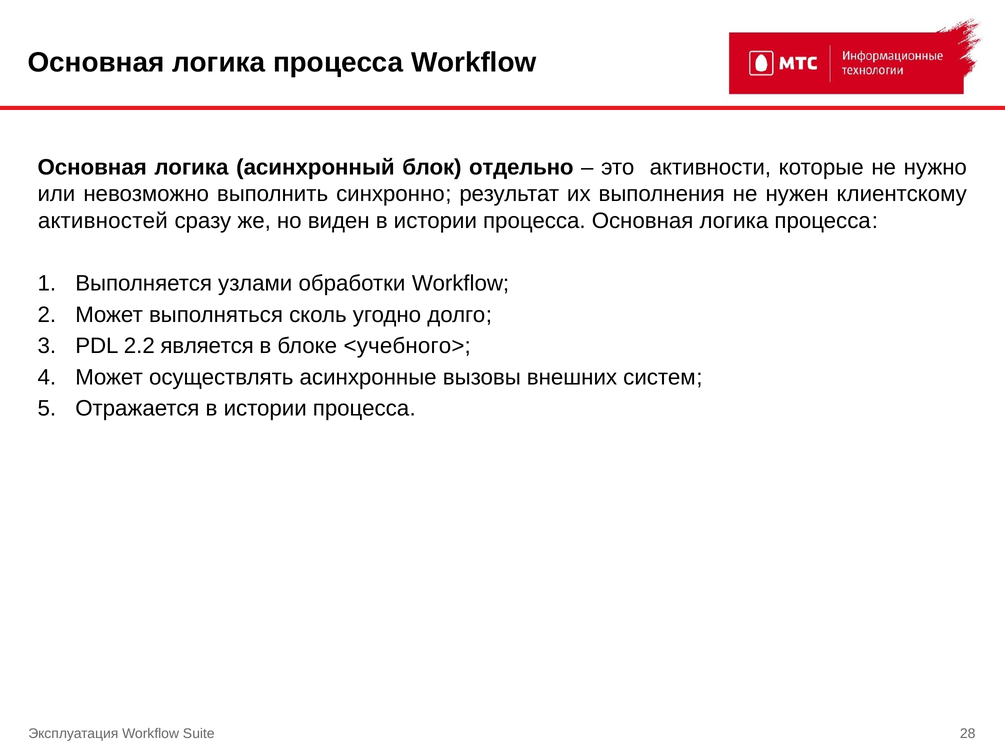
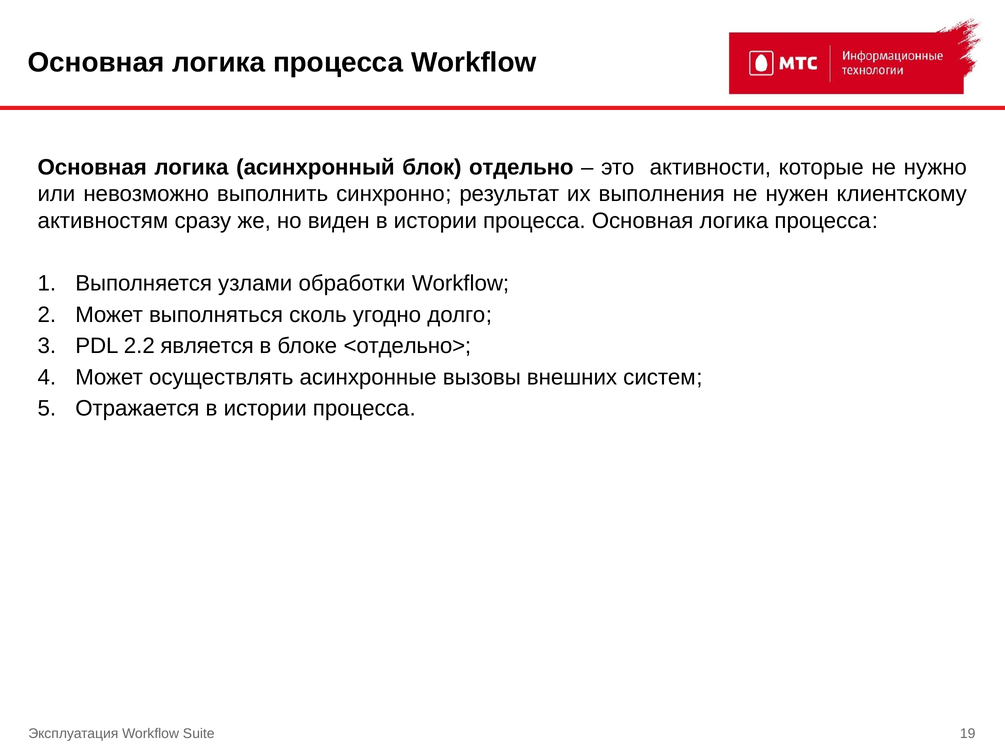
активностей: активностей -> активностям
<учебного>: <учебного> -> <отдельно>
28: 28 -> 19
